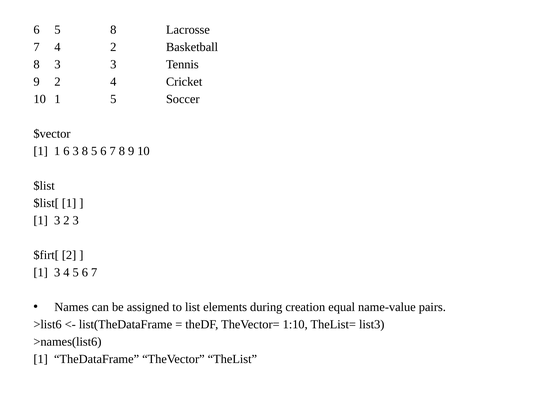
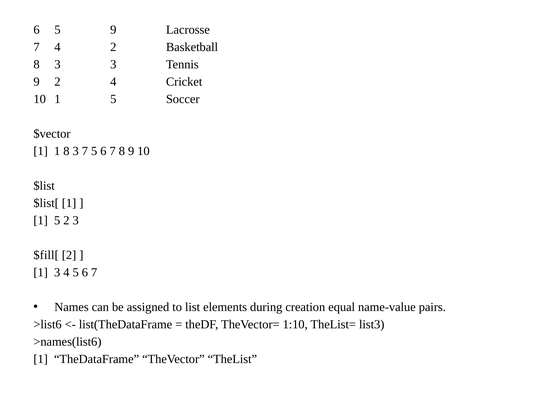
5 8: 8 -> 9
1 6: 6 -> 8
3 8: 8 -> 7
3 at (57, 221): 3 -> 5
$firt[: $firt[ -> $fill[
